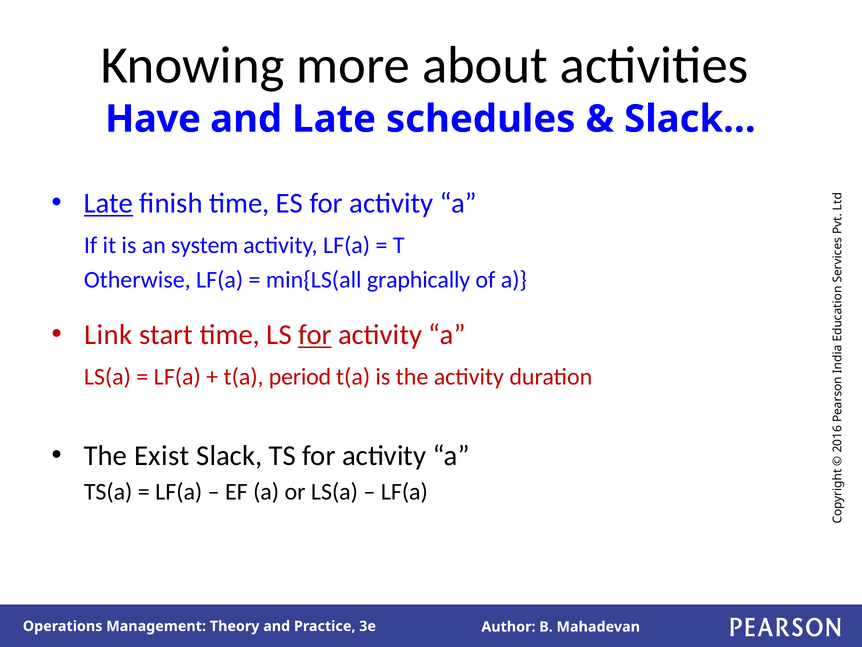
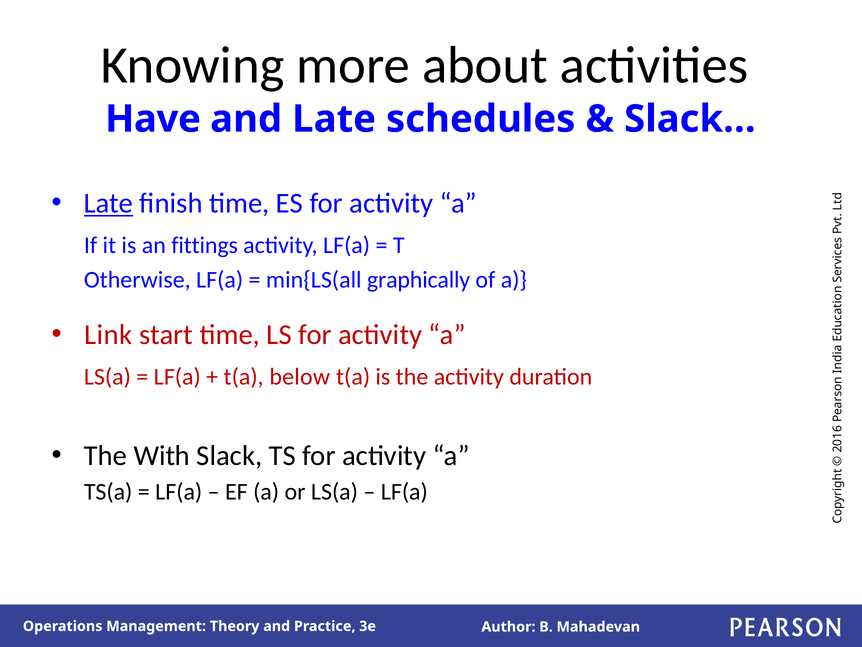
system: system -> fittings
for at (315, 335) underline: present -> none
period: period -> below
Exist: Exist -> With
